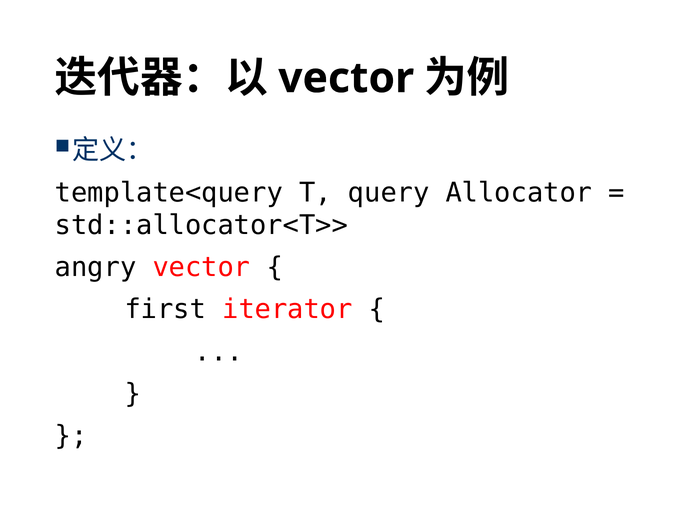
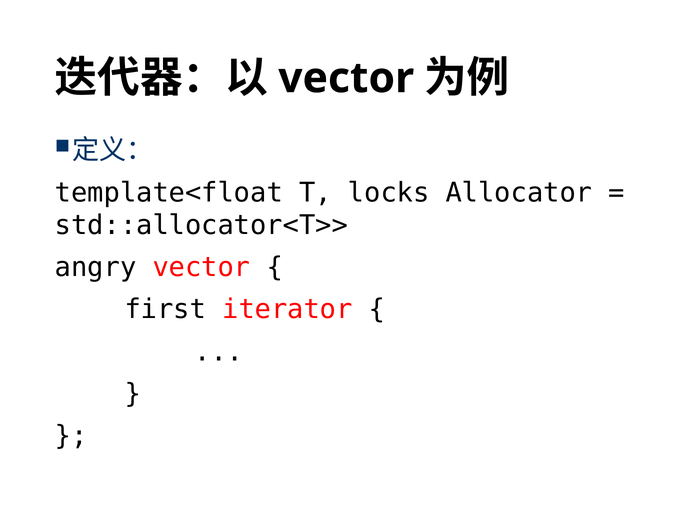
template<query: template<query -> template<float
query: query -> locks
